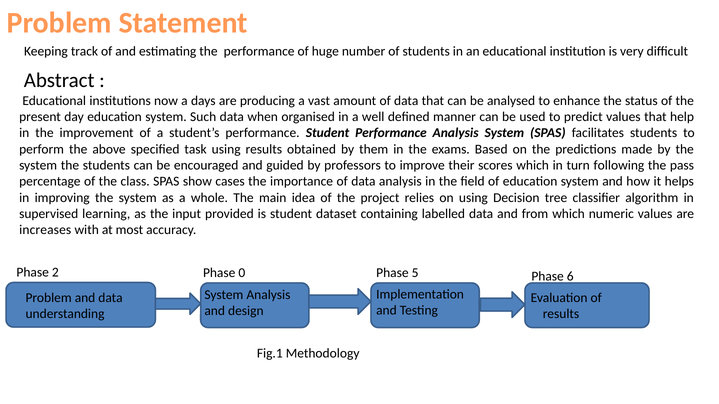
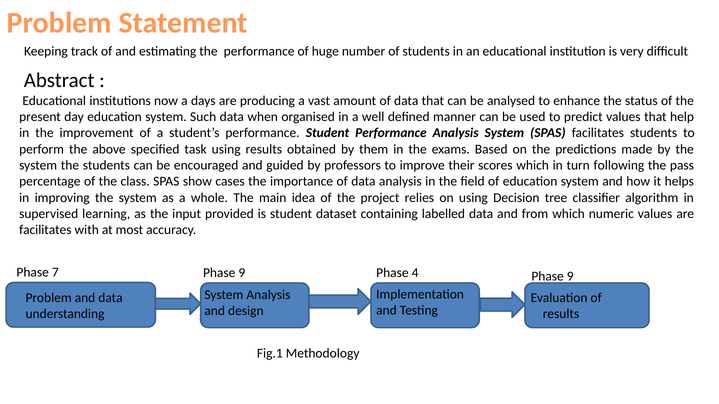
increases at (45, 230): increases -> facilitates
2: 2 -> 7
0 at (242, 273): 0 -> 9
5: 5 -> 4
6 at (570, 276): 6 -> 9
